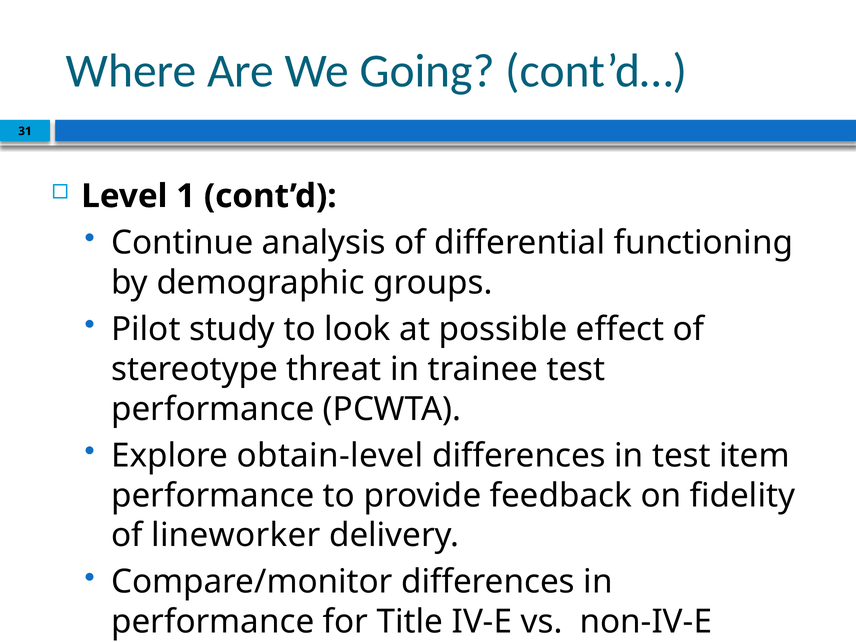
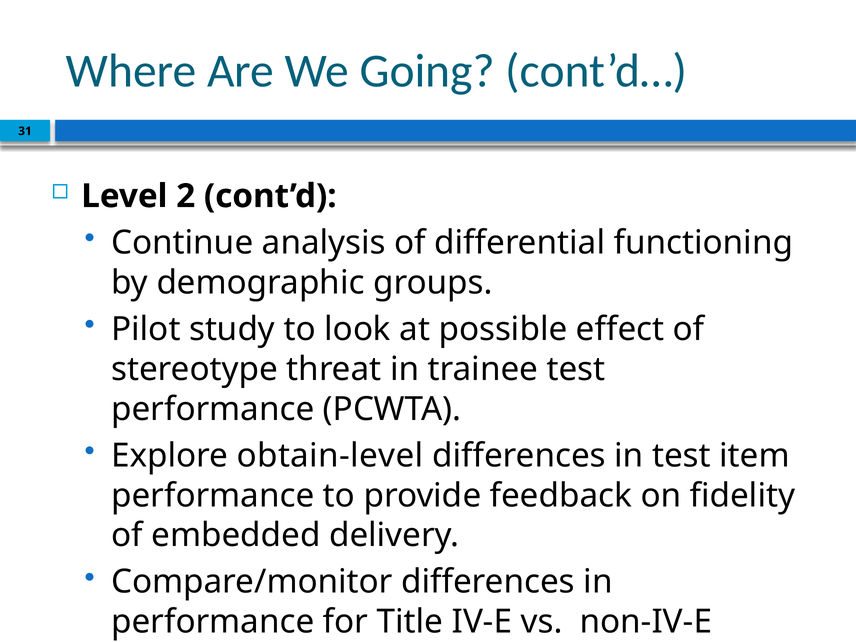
1: 1 -> 2
lineworker: lineworker -> embedded
